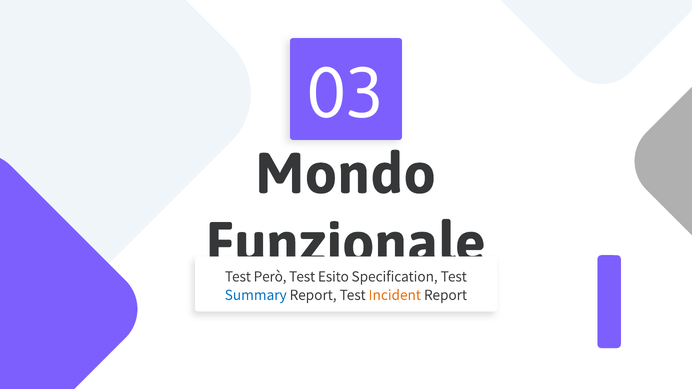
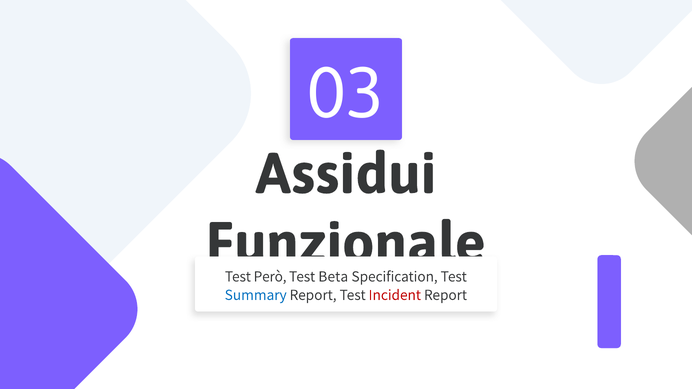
Mondo: Mondo -> Assidui
Esito: Esito -> Beta
Incident colour: orange -> red
